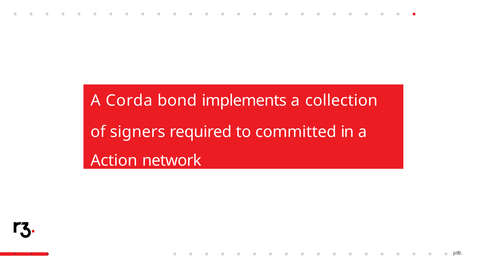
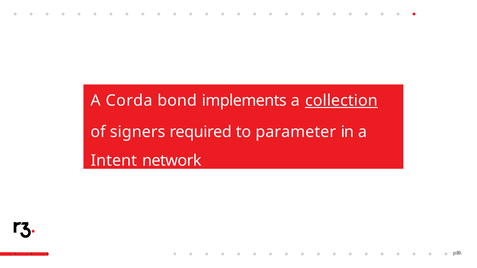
collection underline: none -> present
committed: committed -> parameter
Action: Action -> Intent
